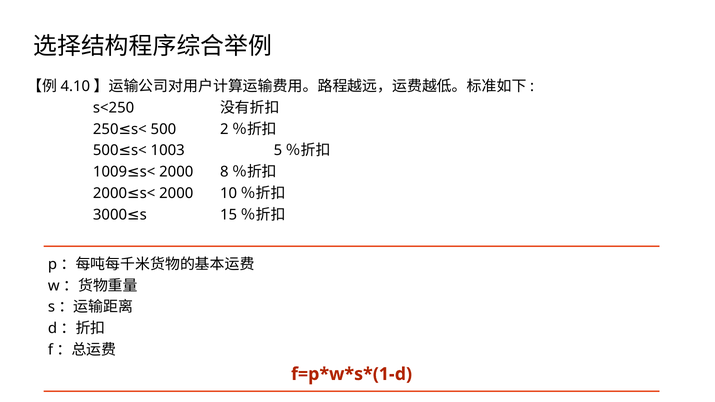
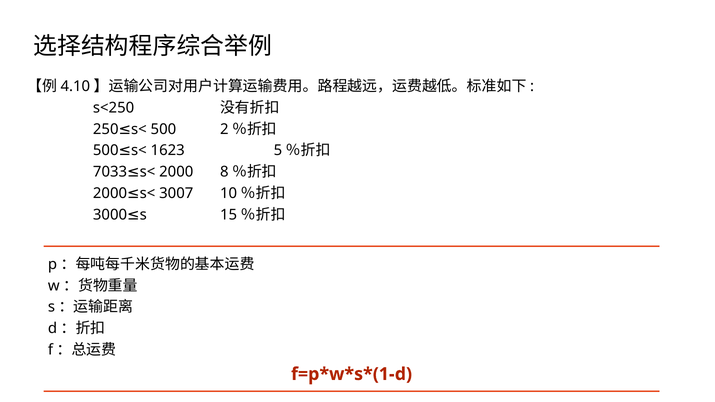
1003: 1003 -> 1623
1009: 1009 -> 7033
2000 at (176, 194): 2000 -> 3007
